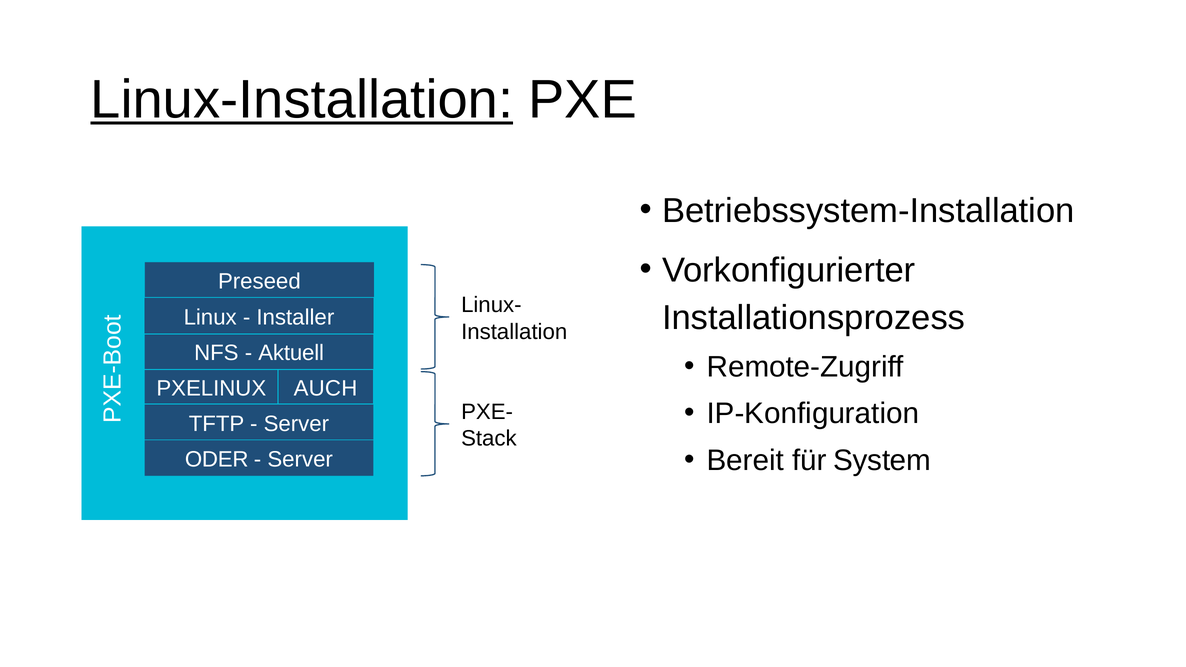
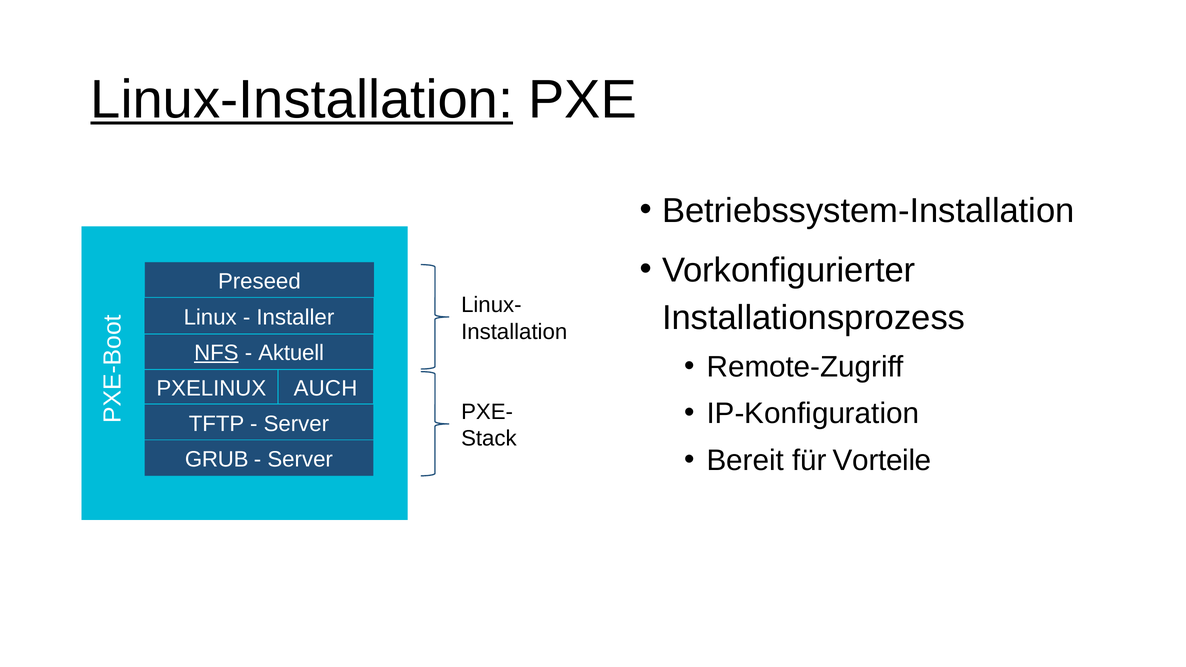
NFS underline: none -> present
System: System -> Vorteile
ODER: ODER -> GRUB
